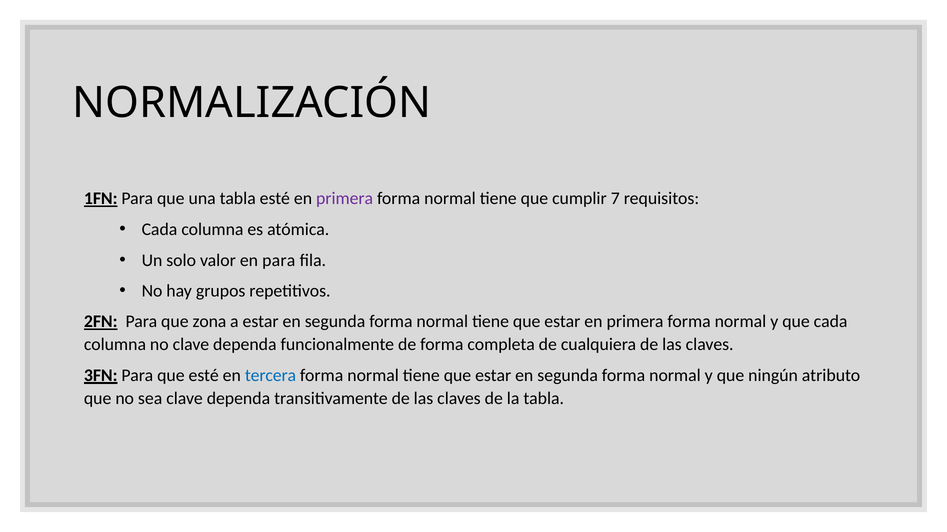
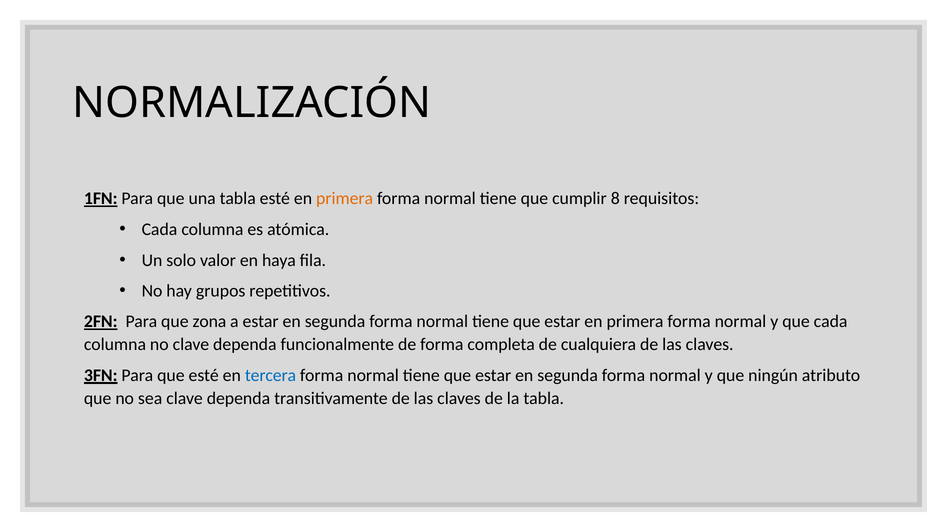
primera at (345, 199) colour: purple -> orange
7: 7 -> 8
en para: para -> haya
